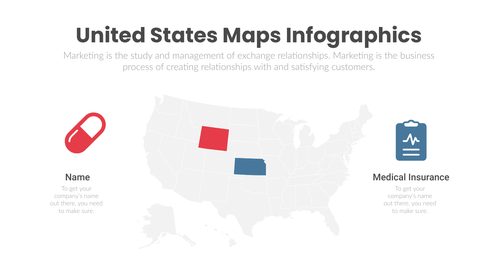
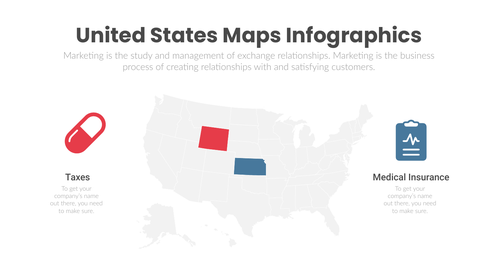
Name at (78, 178): Name -> Taxes
